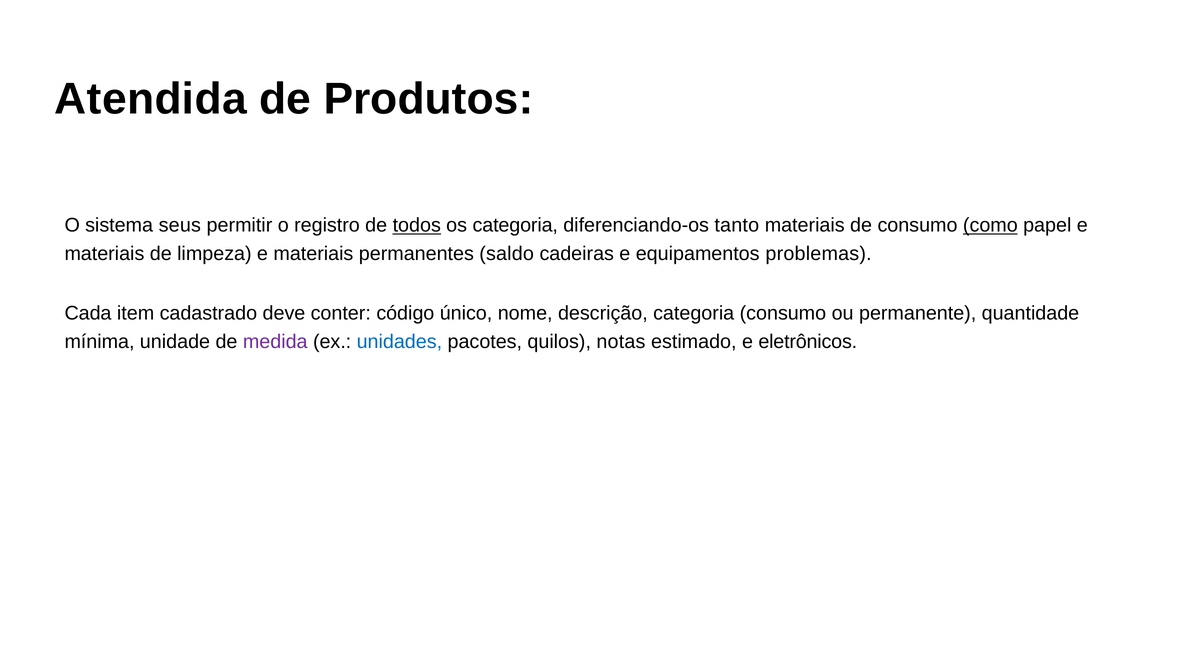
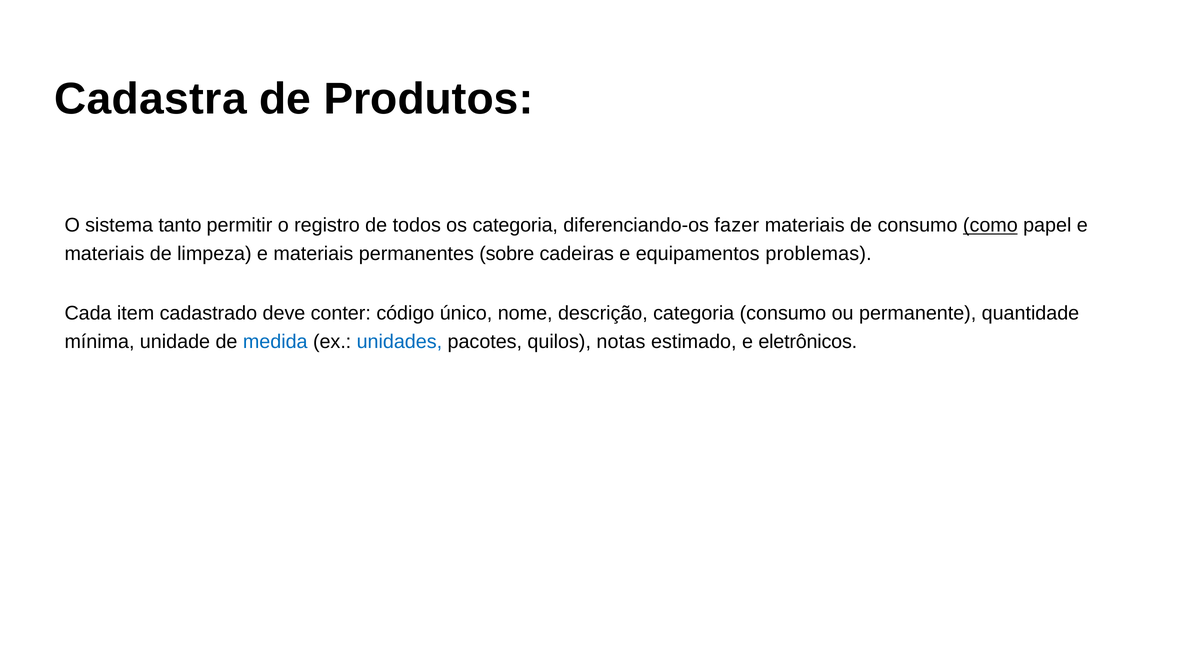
Atendida: Atendida -> Cadastra
seus: seus -> tanto
todos underline: present -> none
tanto: tanto -> fazer
saldo: saldo -> sobre
medida colour: purple -> blue
